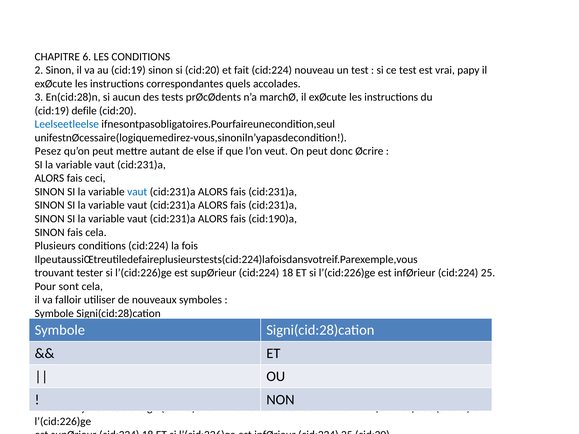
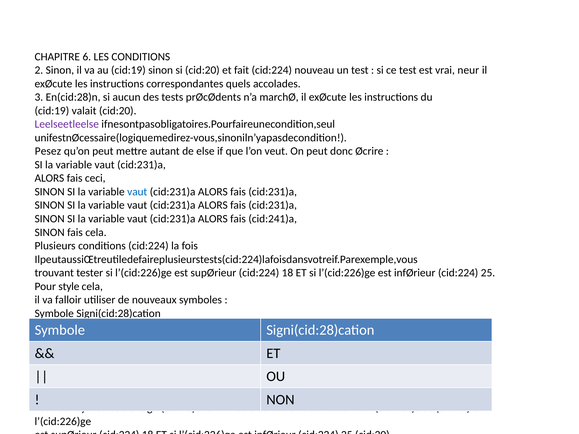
papy: papy -> neur
defile: defile -> valait
Leelseetleelse colour: blue -> purple
cid:190)a: cid:190)a -> cid:241)a
sont: sont -> style
